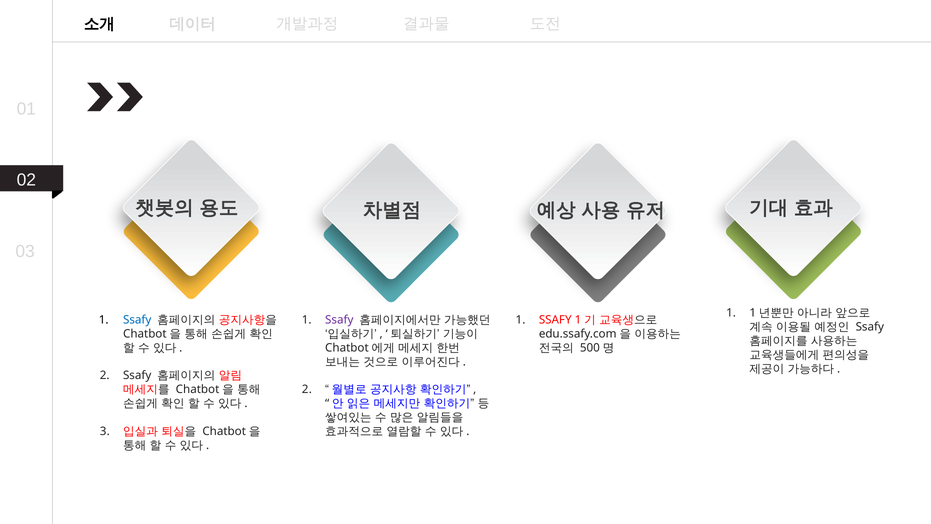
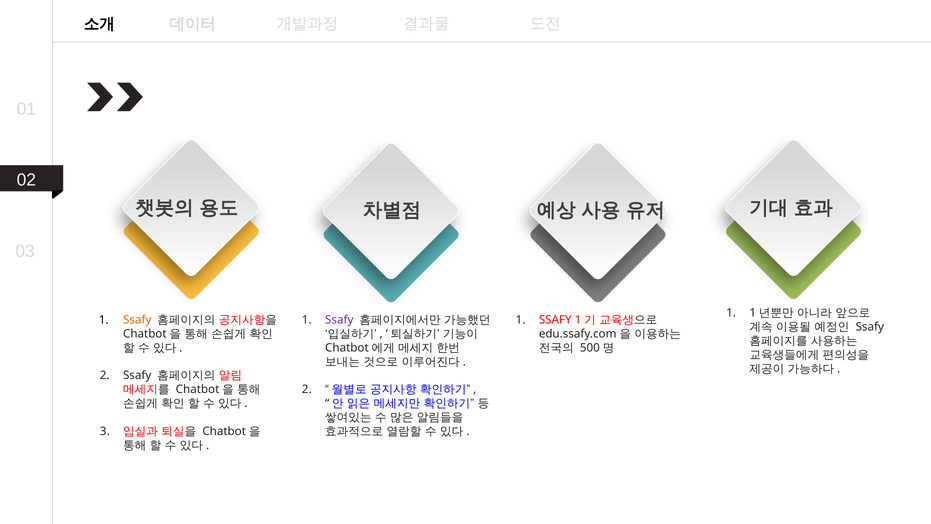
Ssafy at (137, 320) colour: blue -> orange
